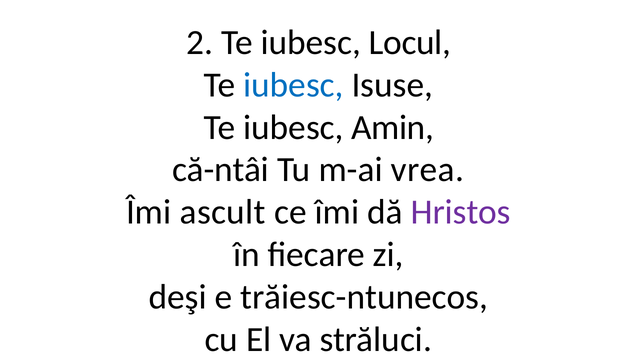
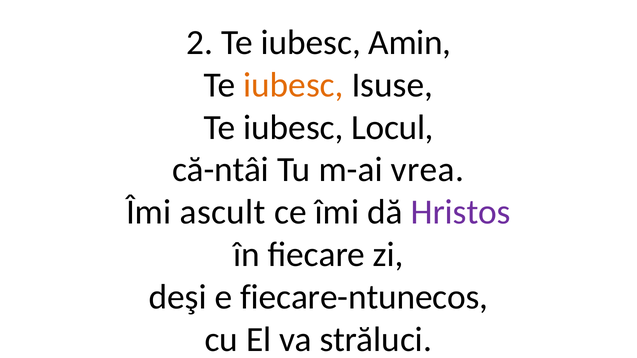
Locul: Locul -> Amin
iubesc at (293, 85) colour: blue -> orange
Amin: Amin -> Locul
trăiesc-ntunecos: trăiesc-ntunecos -> fiecare-ntunecos
